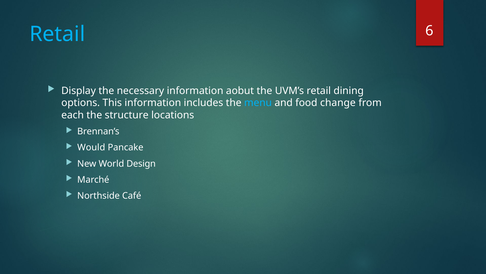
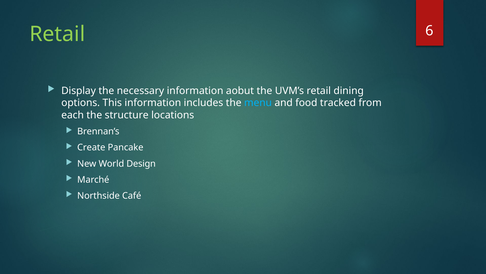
Retail at (57, 34) colour: light blue -> light green
change: change -> tracked
Would: Would -> Create
